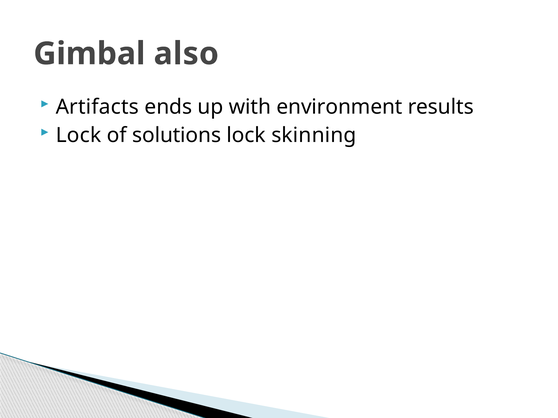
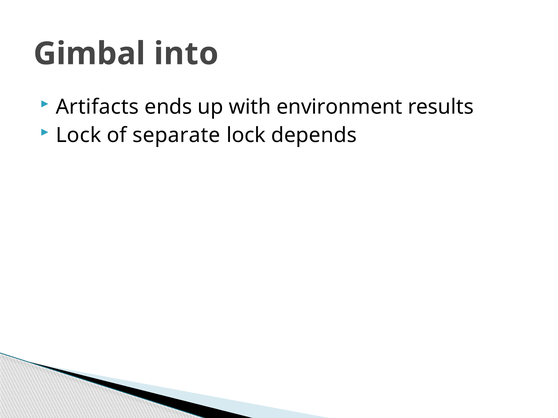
also: also -> into
solutions: solutions -> separate
skinning: skinning -> depends
